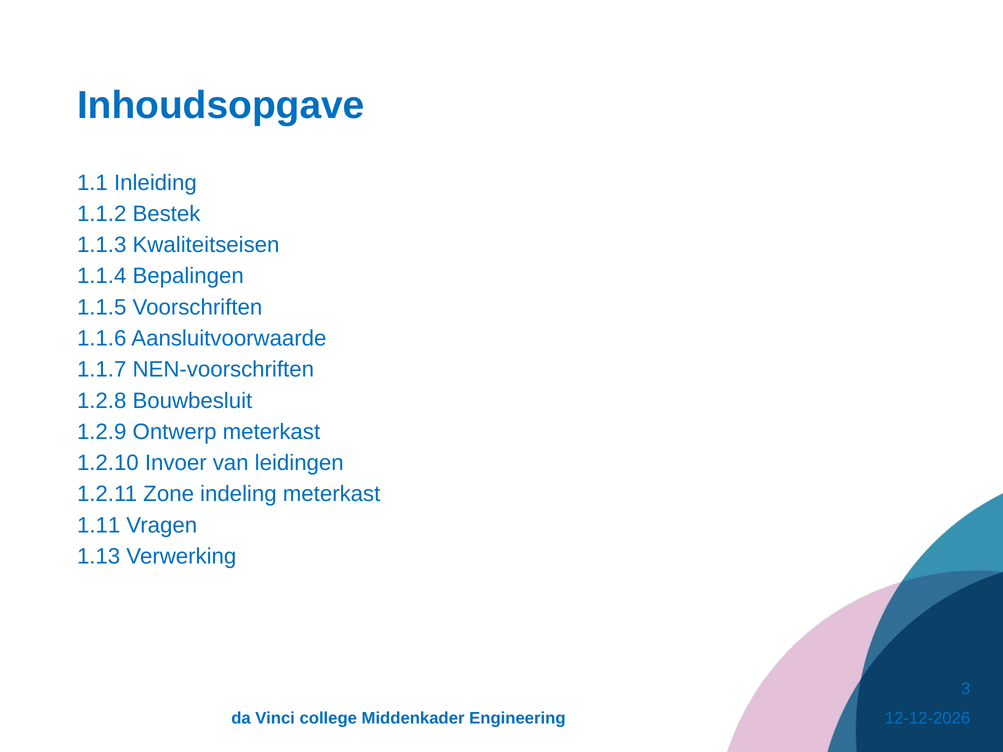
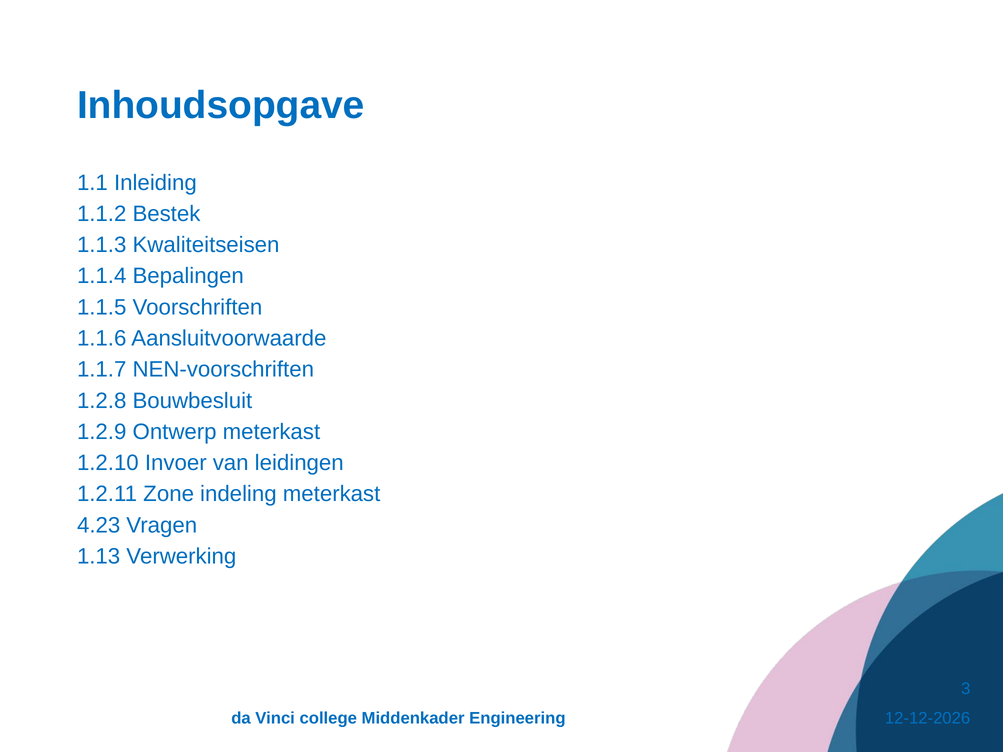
1.11: 1.11 -> 4.23
